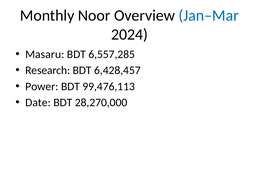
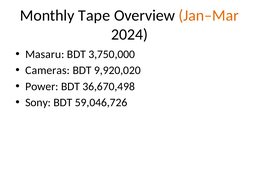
Noor: Noor -> Tape
Jan–Mar colour: blue -> orange
6,557,285: 6,557,285 -> 3,750,000
Research: Research -> Cameras
6,428,457: 6,428,457 -> 9,920,020
99,476,113: 99,476,113 -> 36,670,498
Date: Date -> Sony
28,270,000: 28,270,000 -> 59,046,726
